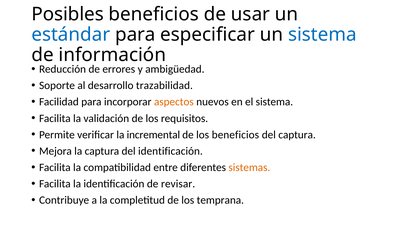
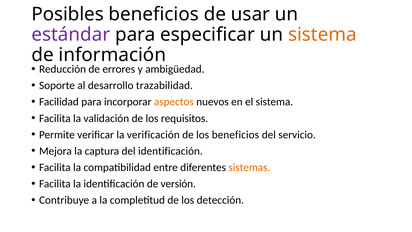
estándar colour: blue -> purple
sistema at (322, 35) colour: blue -> orange
incremental: incremental -> verificación
del captura: captura -> servicio
revisar: revisar -> versión
temprana: temprana -> detección
